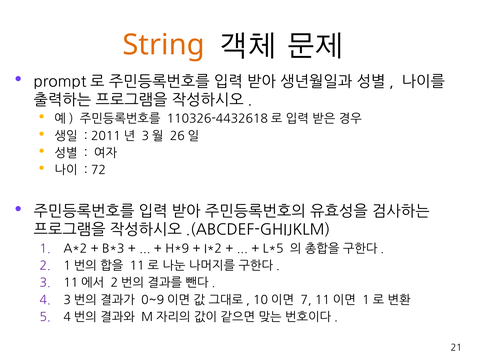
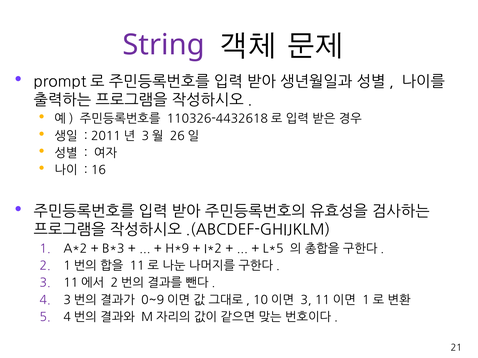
String colour: orange -> purple
72: 72 -> 16
7 at (306, 301): 7 -> 3
